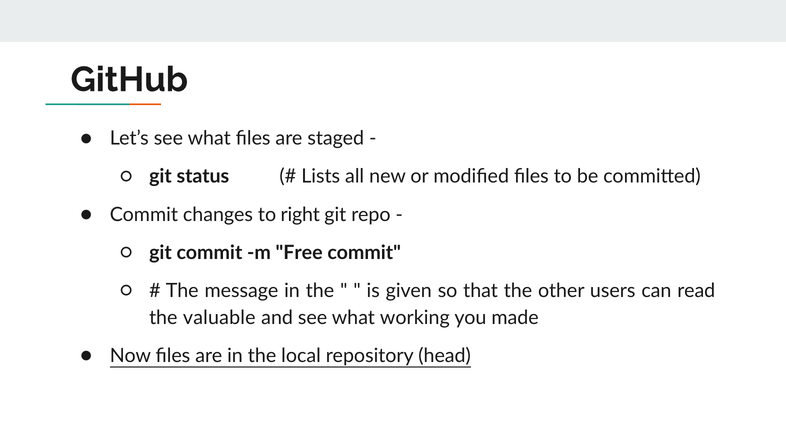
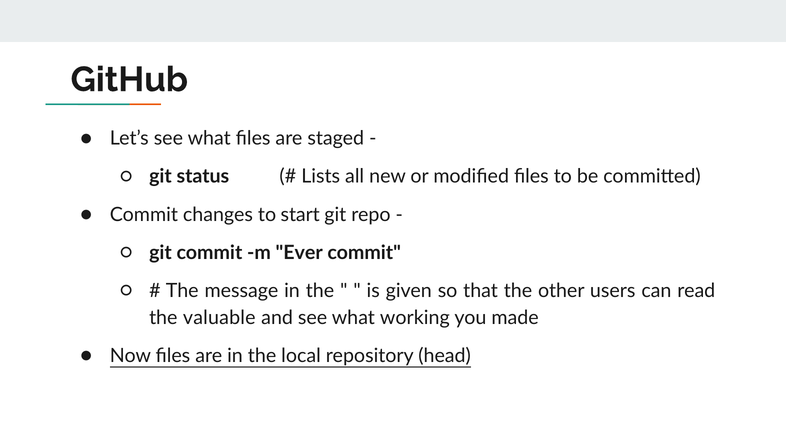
right: right -> start
Free: Free -> Ever
